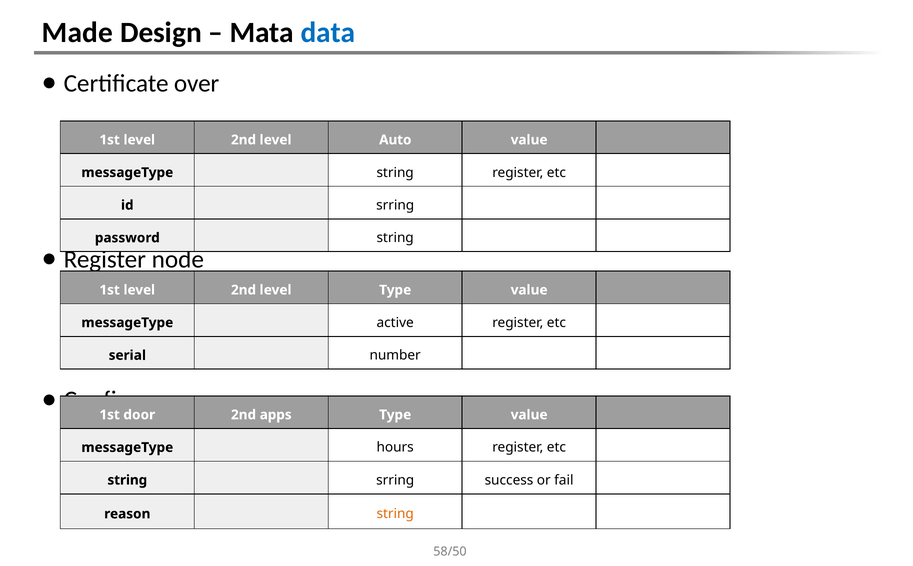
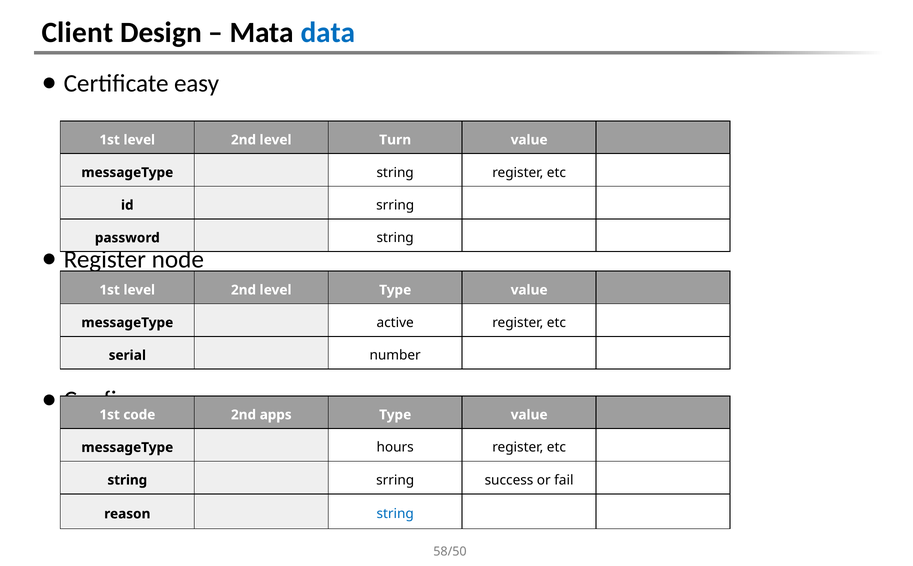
Made: Made -> Client
over: over -> easy
Auto: Auto -> Turn
door: door -> code
string at (395, 514) colour: orange -> blue
